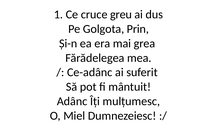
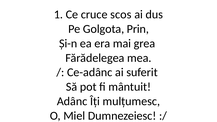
greu: greu -> scos
